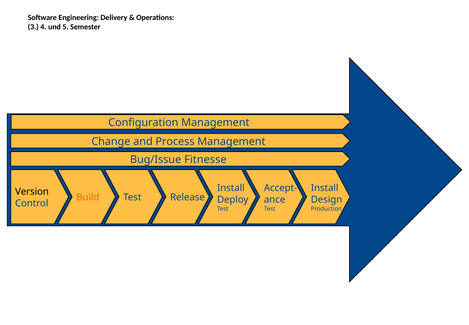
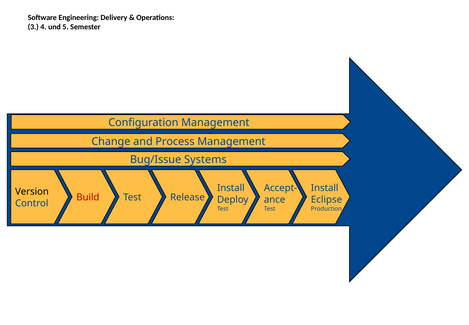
Fitnesse: Fitnesse -> Systems
Build colour: orange -> red
Design: Design -> Eclipse
